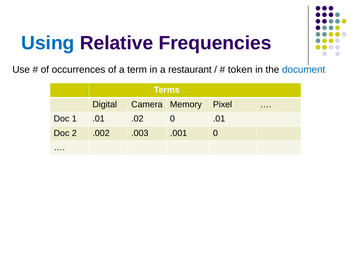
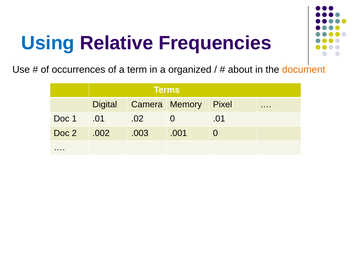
restaurant: restaurant -> organized
token: token -> about
document colour: blue -> orange
